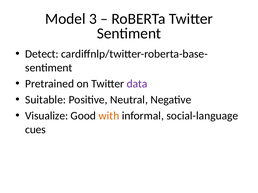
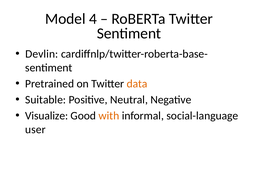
3: 3 -> 4
Detect: Detect -> Devlin
data colour: purple -> orange
cues: cues -> user
